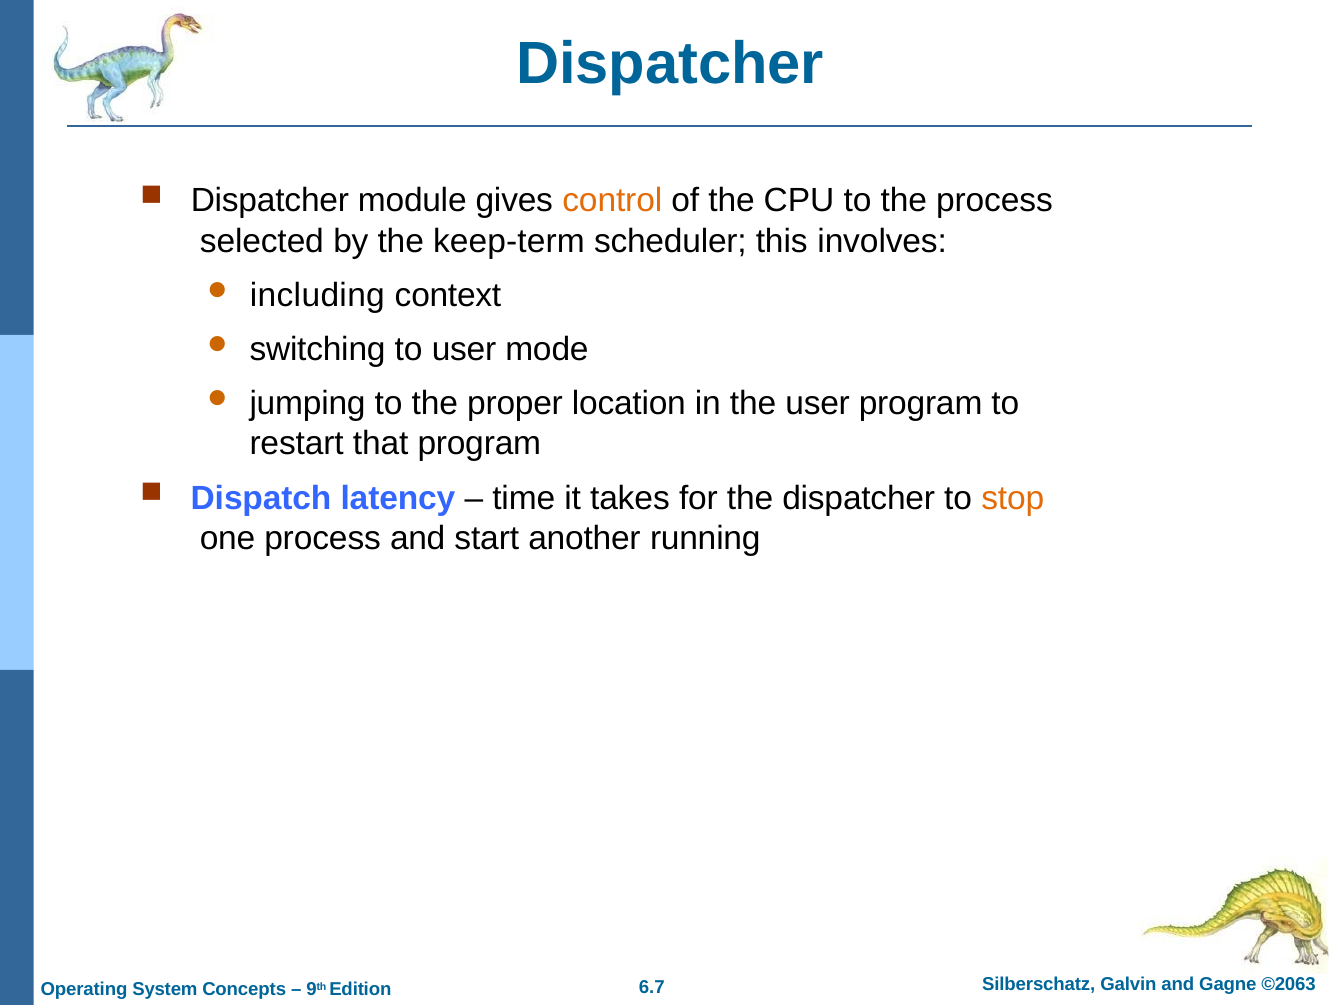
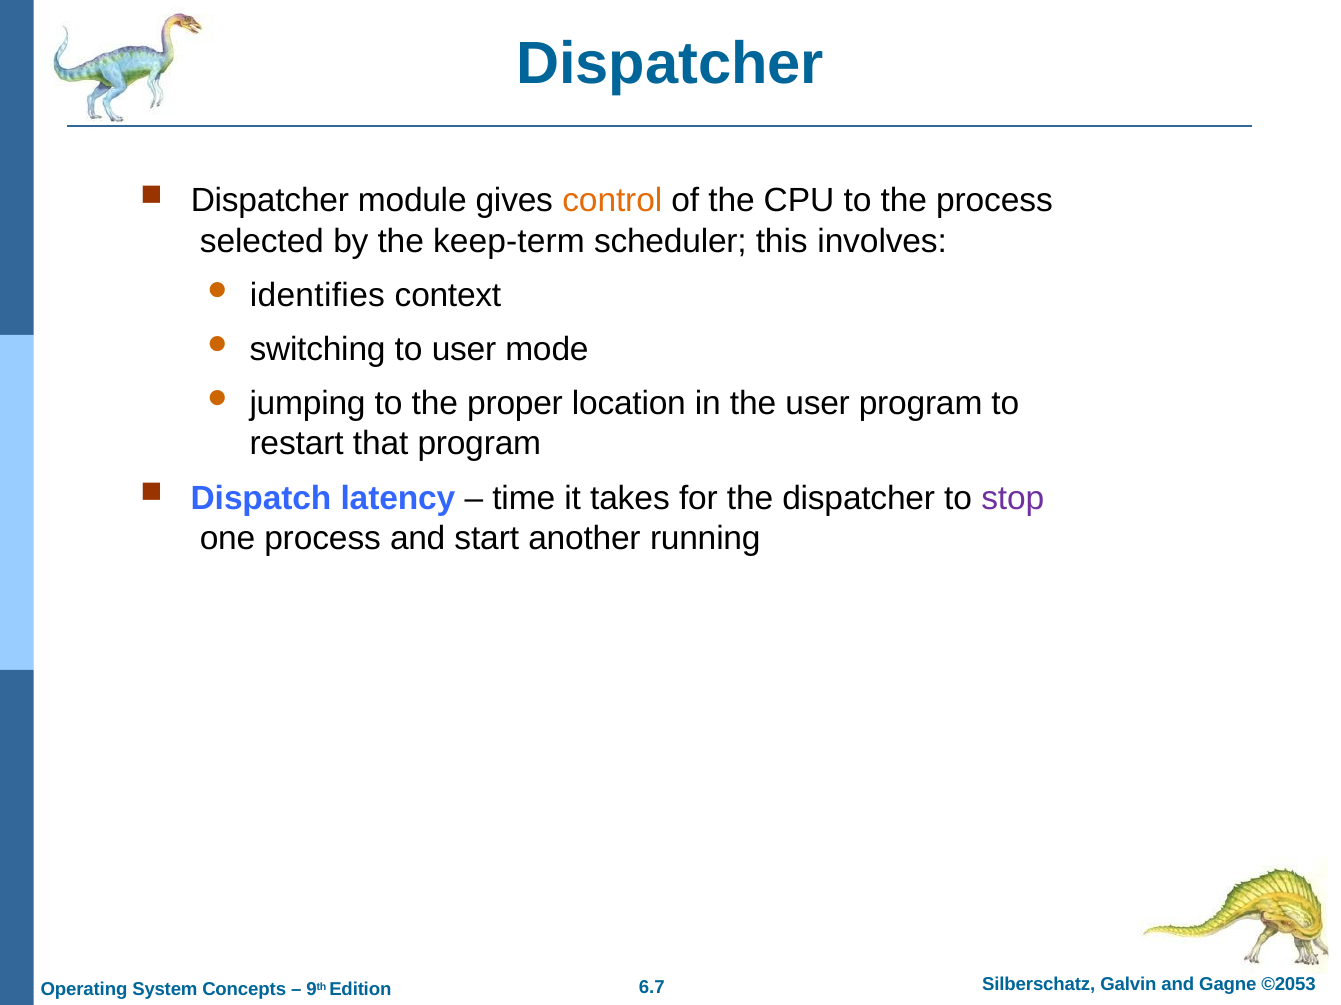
including: including -> identifies
stop colour: orange -> purple
©2063: ©2063 -> ©2053
